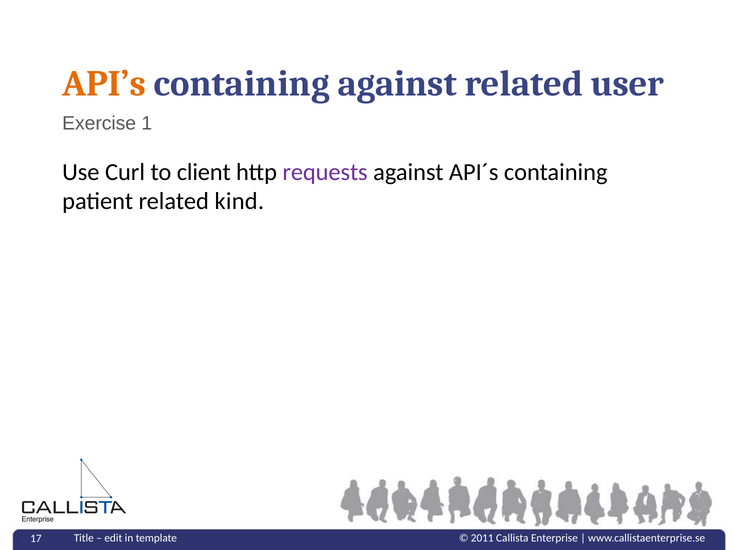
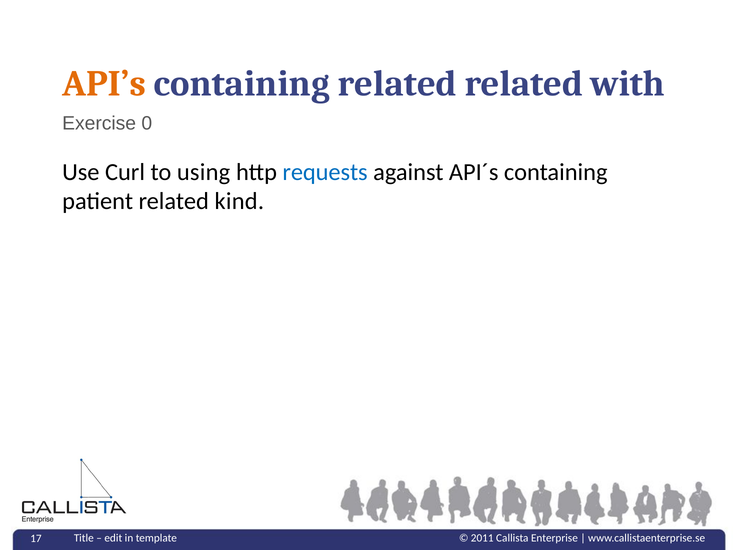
containing against: against -> related
user: user -> with
1: 1 -> 0
client: client -> using
requests colour: purple -> blue
